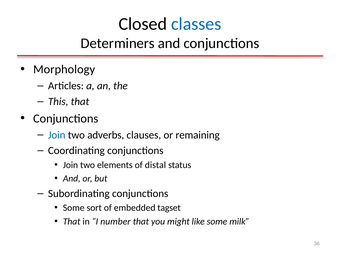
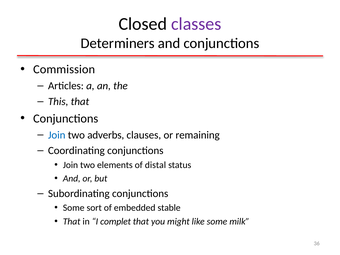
classes colour: blue -> purple
Morphology: Morphology -> Commission
tagset: tagset -> stable
number: number -> complet
